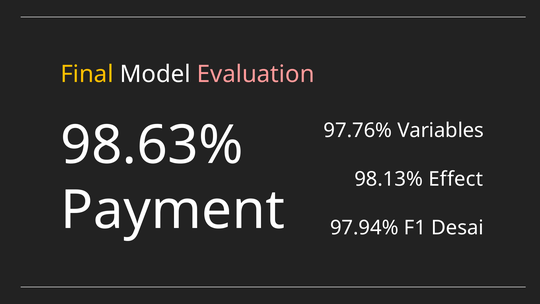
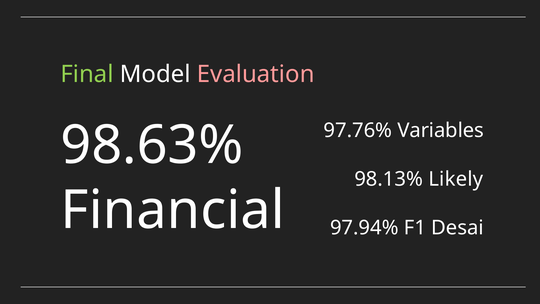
Final colour: yellow -> light green
Effect: Effect -> Likely
Payment: Payment -> Financial
